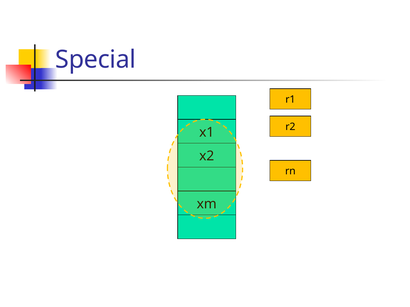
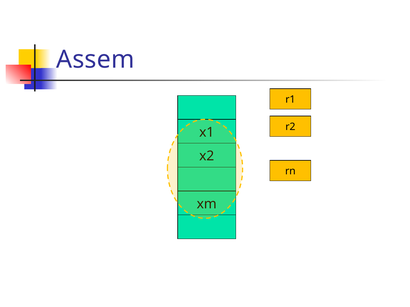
Special: Special -> Assem
